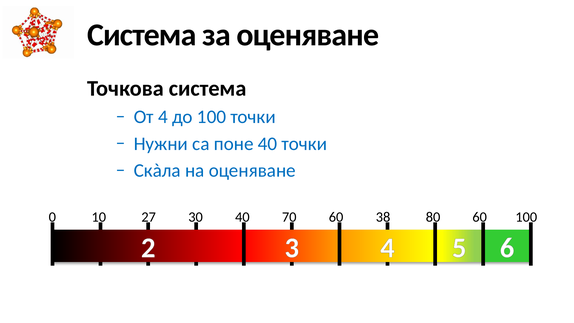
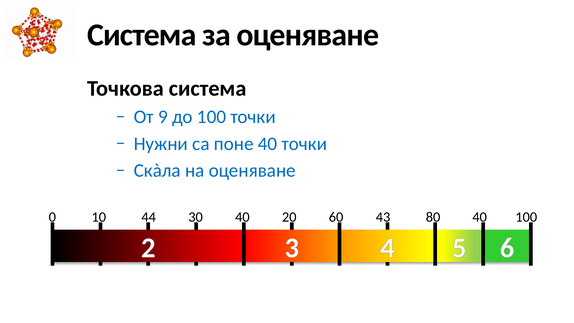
От 4: 4 -> 9
27: 27 -> 44
70: 70 -> 20
38: 38 -> 43
80 60: 60 -> 40
